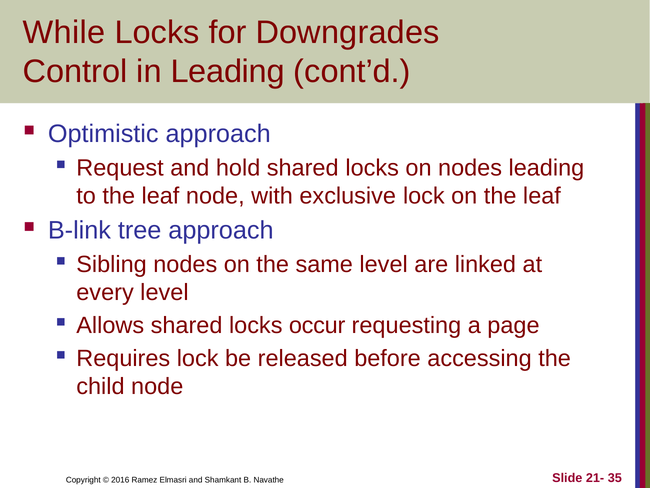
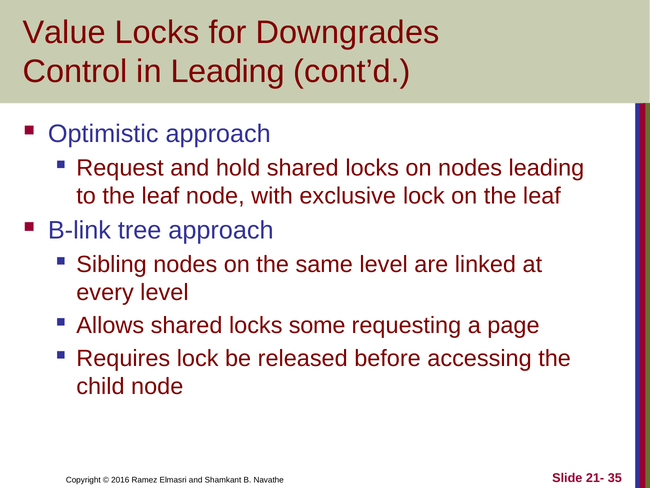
While: While -> Value
occur: occur -> some
